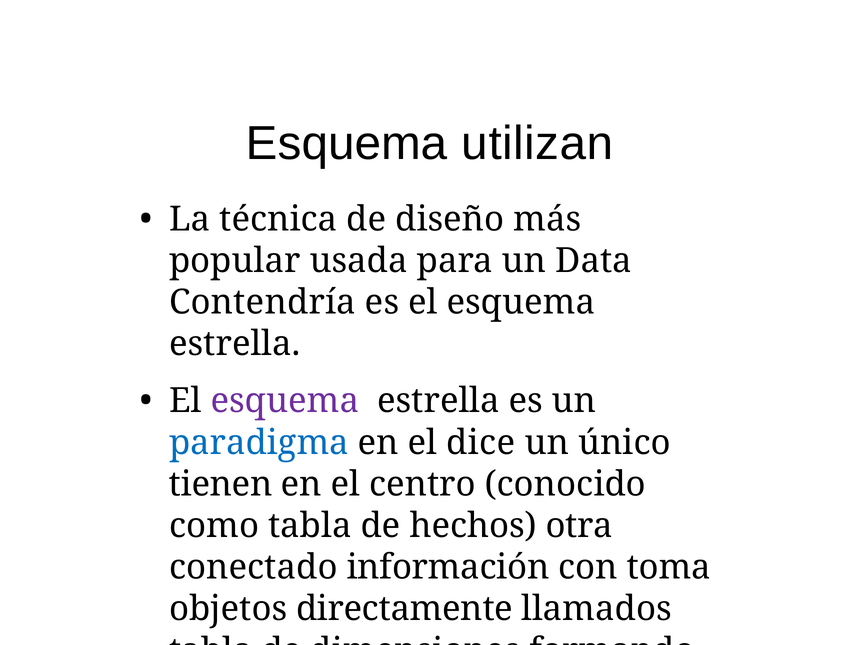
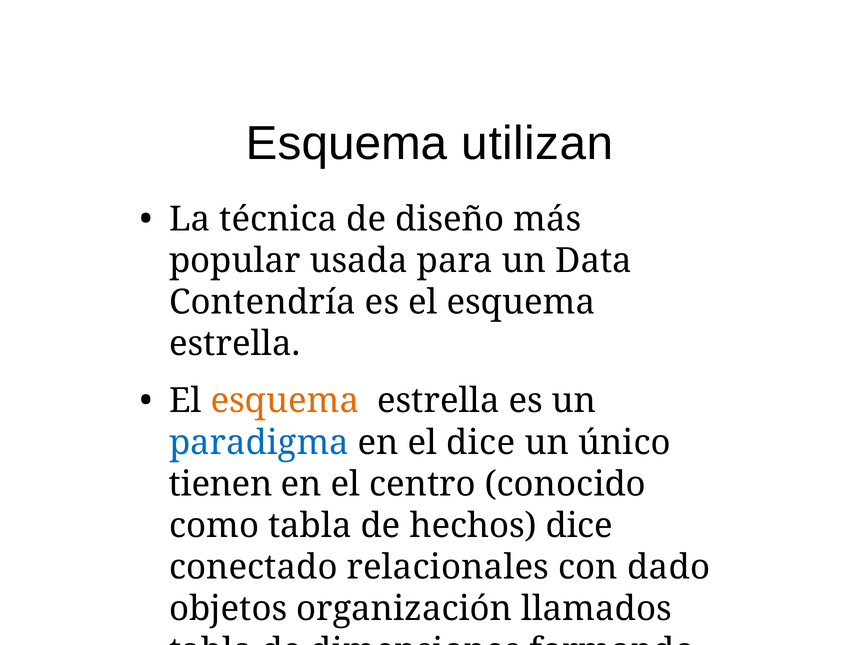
esquema at (285, 401) colour: purple -> orange
hechos otra: otra -> dice
información: información -> relacionales
toma: toma -> dado
directamente: directamente -> organización
